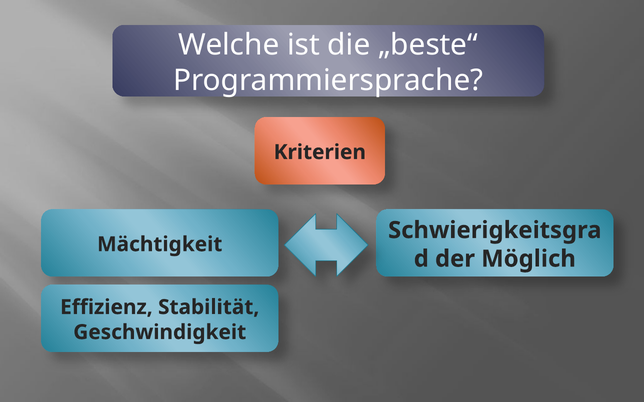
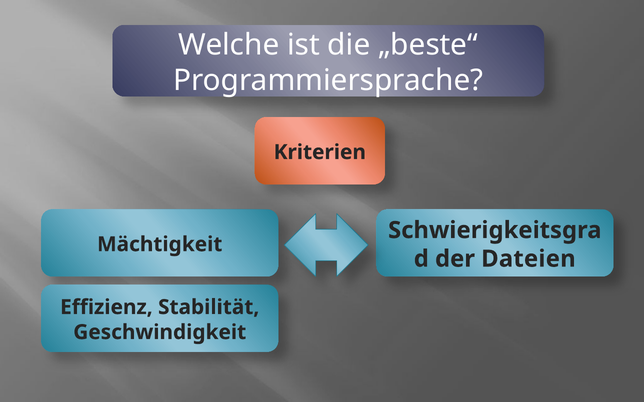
Möglich: Möglich -> Dateien
